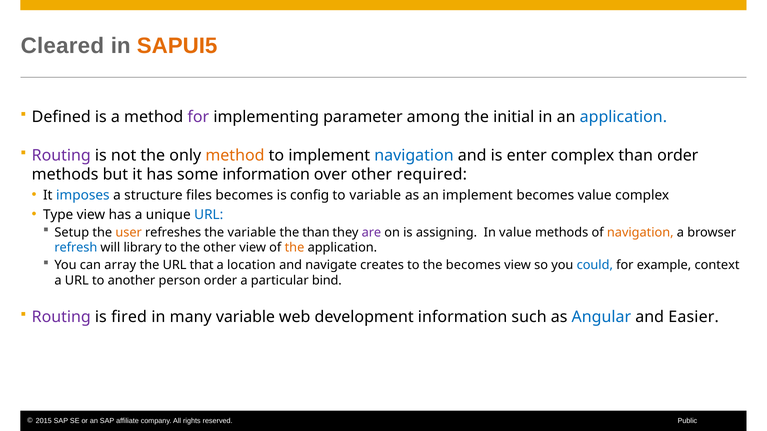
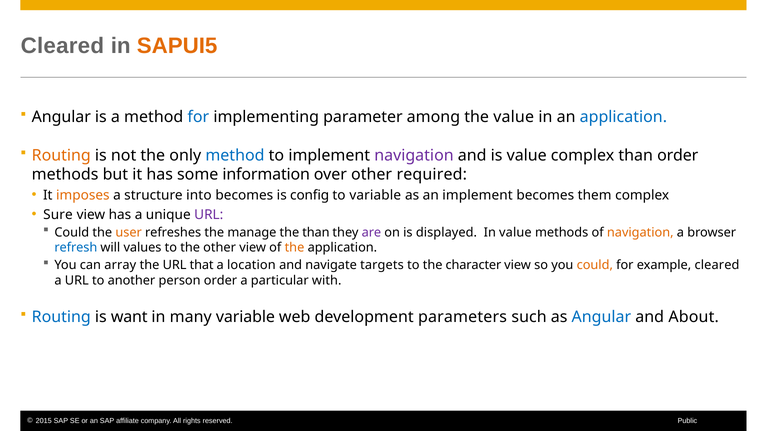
Defined at (61, 117): Defined -> Angular
for at (198, 117) colour: purple -> blue
the initial: initial -> value
Routing at (61, 155) colour: purple -> orange
method at (235, 155) colour: orange -> blue
navigation at (414, 155) colour: blue -> purple
is enter: enter -> value
imposes colour: blue -> orange
files: files -> into
becomes value: value -> them
Type: Type -> Sure
URL at (209, 215) colour: blue -> purple
Setup at (72, 233): Setup -> Could
the variable: variable -> manage
assigning: assigning -> displayed
library: library -> values
creates: creates -> targets
the becomes: becomes -> character
could at (595, 265) colour: blue -> orange
example context: context -> cleared
bind: bind -> with
Routing at (61, 317) colour: purple -> blue
fired: fired -> want
development information: information -> parameters
Easier: Easier -> About
